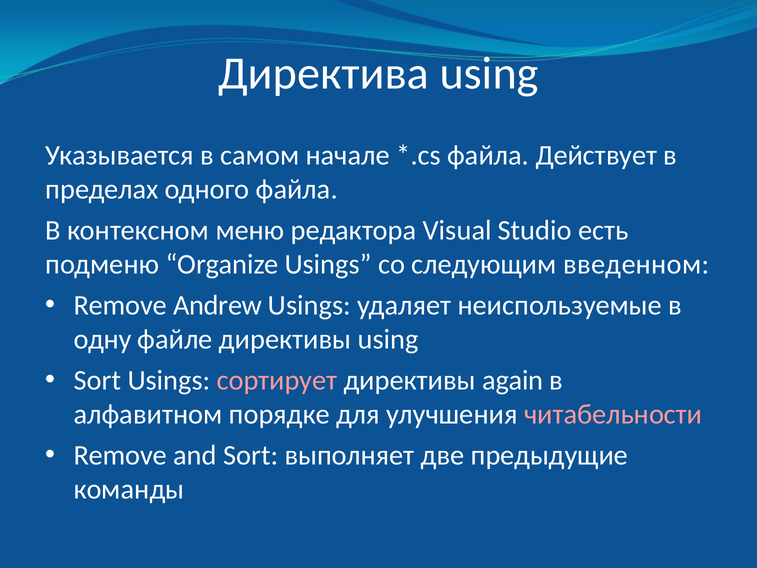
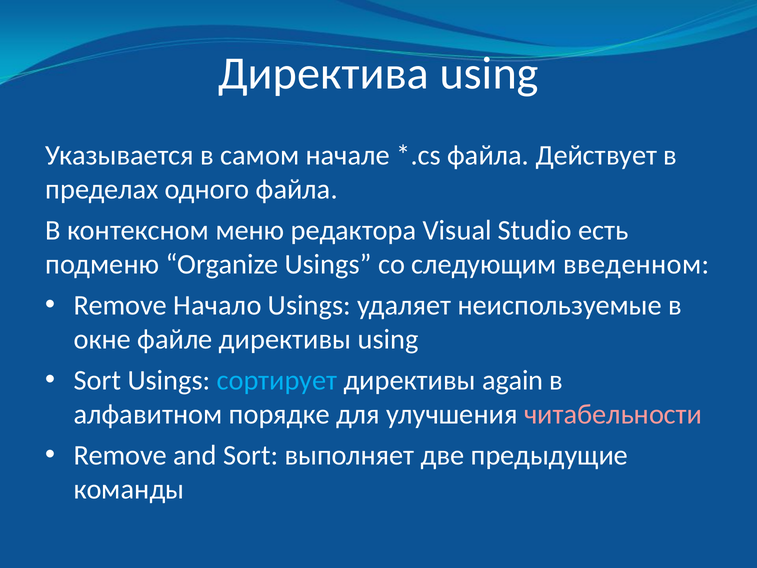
Andrew: Andrew -> Начало
одну: одну -> окне
сортирует colour: pink -> light blue
